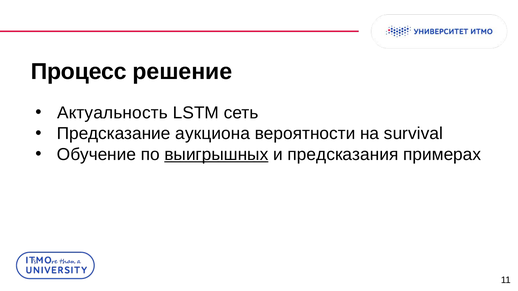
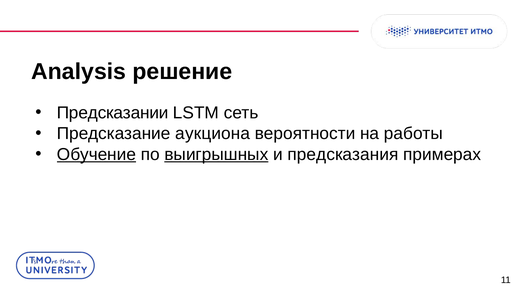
Процесс: Процесс -> Analysis
Актуальность: Актуальность -> Предсказании
survival: survival -> работы
Обучение underline: none -> present
